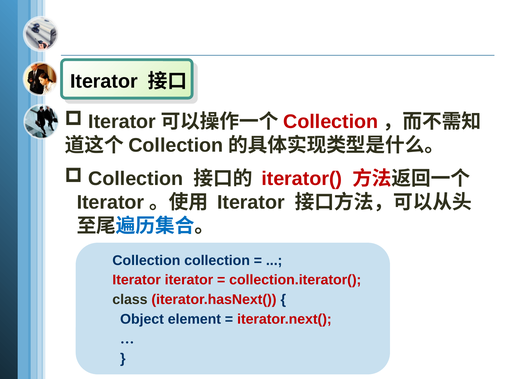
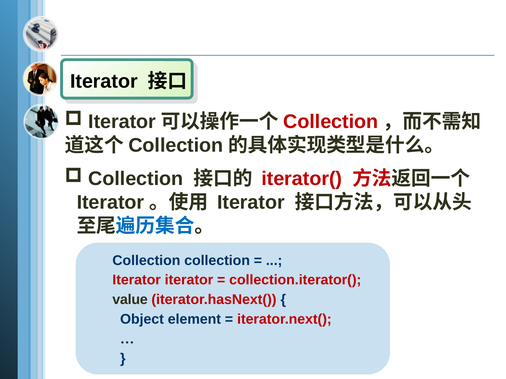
class: class -> value
